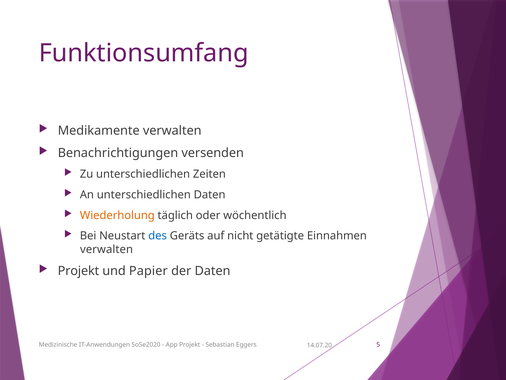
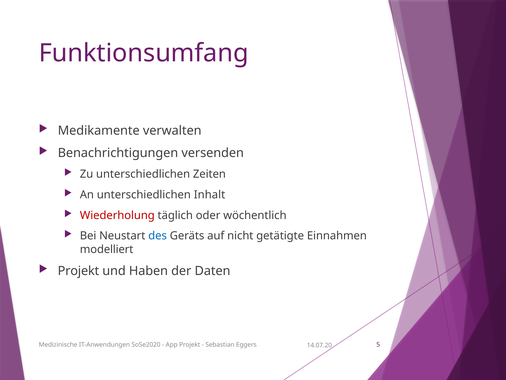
unterschiedlichen Daten: Daten -> Inhalt
Wiederholung colour: orange -> red
verwalten at (107, 249): verwalten -> modelliert
Papier: Papier -> Haben
